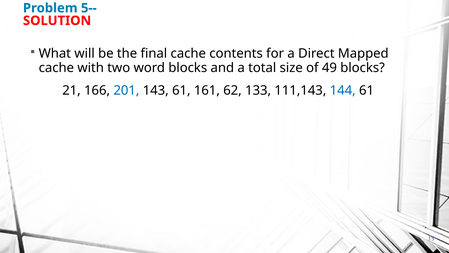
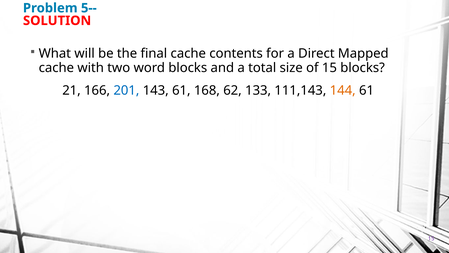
of 49: 49 -> 15
161: 161 -> 168
144 colour: blue -> orange
